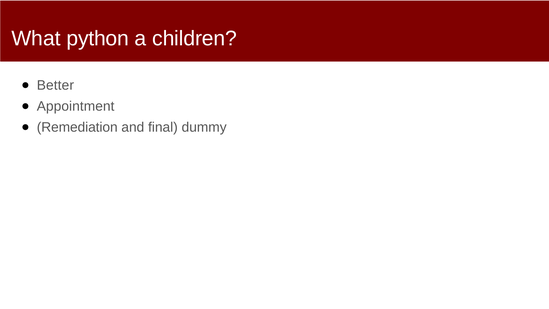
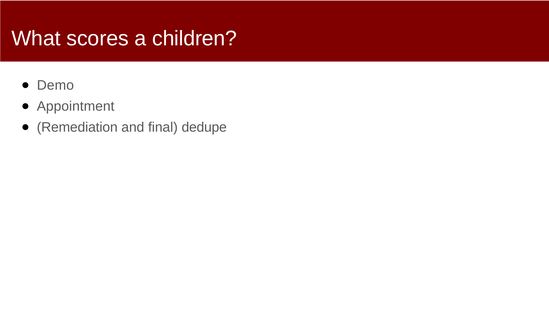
python: python -> scores
Better: Better -> Demo
dummy: dummy -> dedupe
